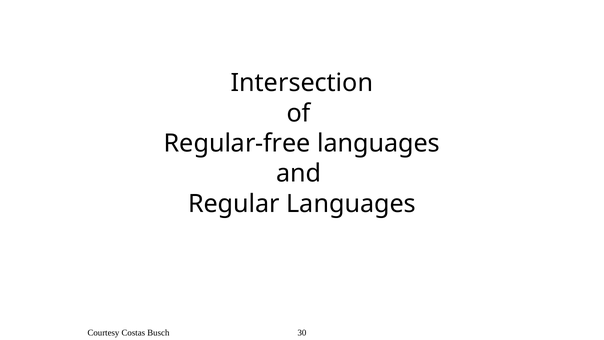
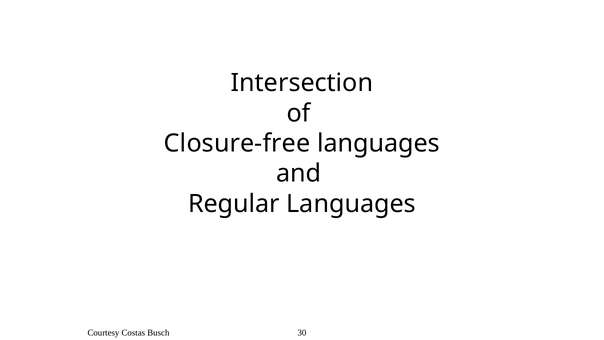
Regular-free: Regular-free -> Closure-free
